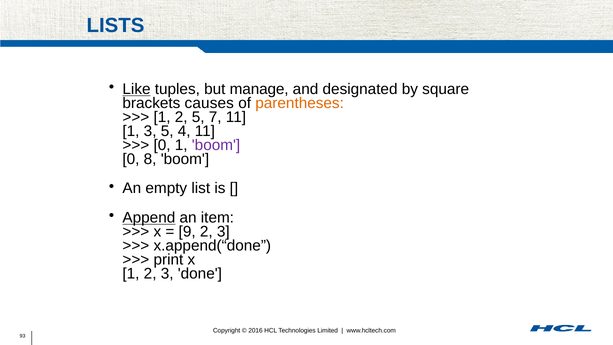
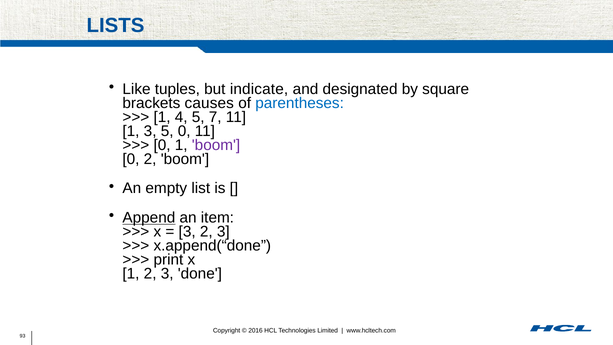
Like underline: present -> none
manage: manage -> indicate
parentheses colour: orange -> blue
2 at (181, 117): 2 -> 4
5 4: 4 -> 0
0 8: 8 -> 2
9 at (187, 232): 9 -> 3
